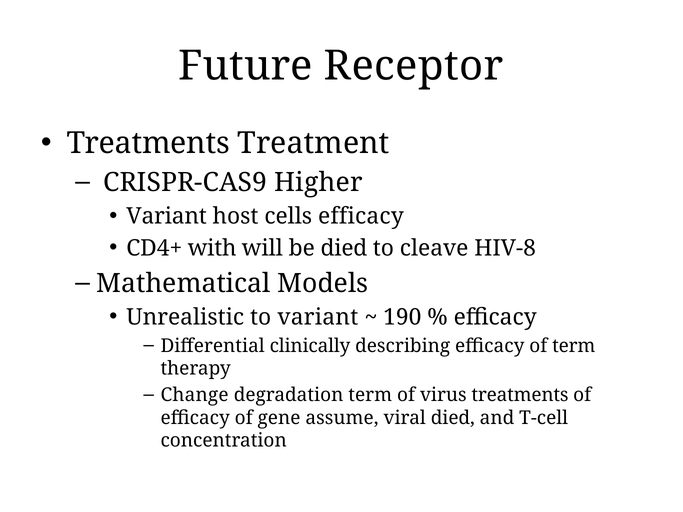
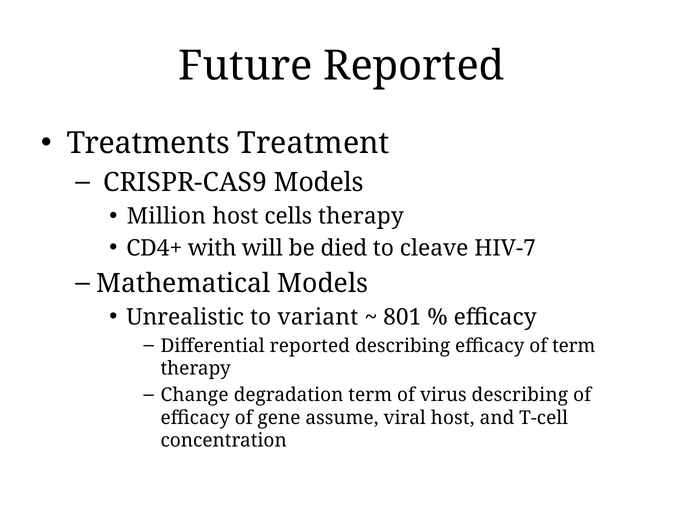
Future Receptor: Receptor -> Reported
CRISPR-CAS9 Higher: Higher -> Models
Variant at (167, 216): Variant -> Million
cells efficacy: efficacy -> therapy
HIV-8: HIV-8 -> HIV-7
190: 190 -> 801
Differential clinically: clinically -> reported
virus treatments: treatments -> describing
viral died: died -> host
